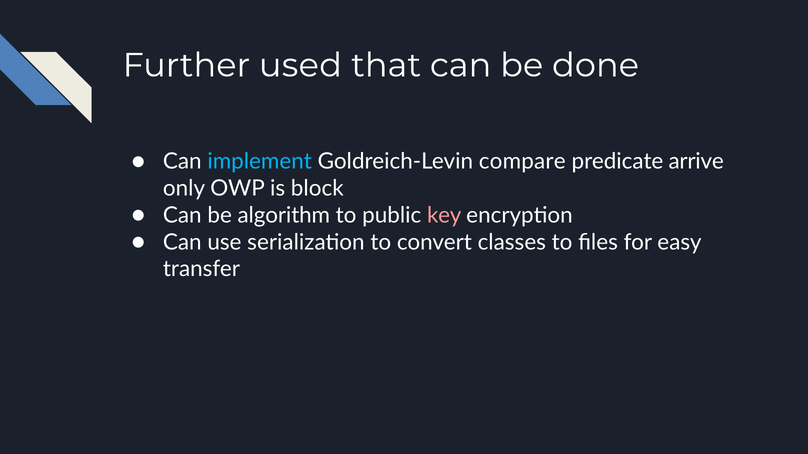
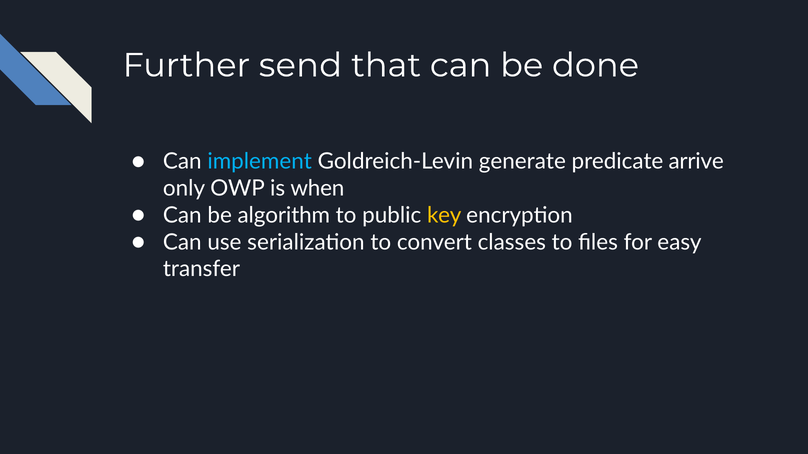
used: used -> send
compare: compare -> generate
block: block -> when
key colour: pink -> yellow
